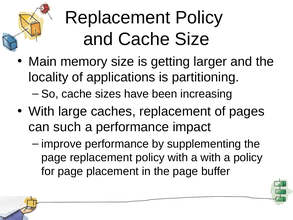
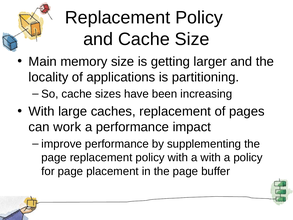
such: such -> work
